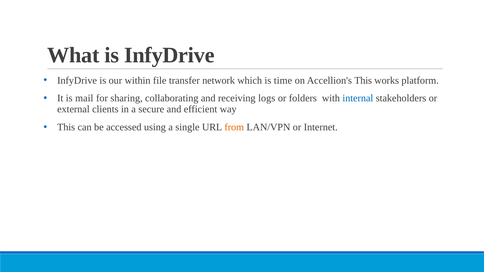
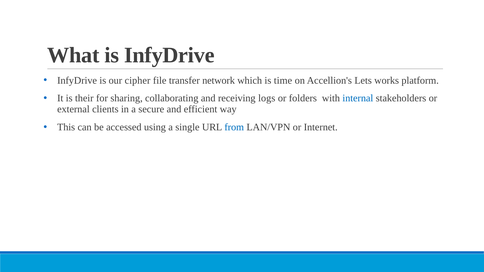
within: within -> cipher
Accellion's This: This -> Lets
mail: mail -> their
from colour: orange -> blue
